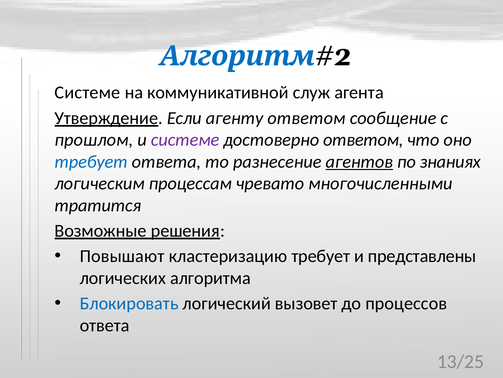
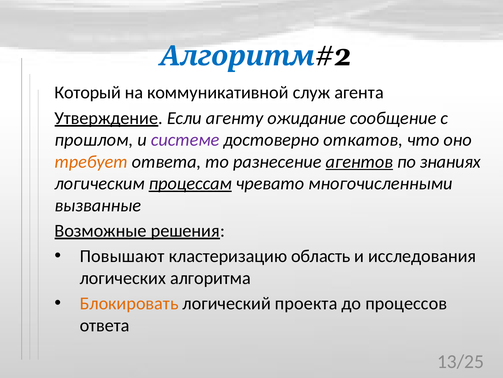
Системе at (87, 92): Системе -> Который
агенту ответом: ответом -> ожидание
достоверно ответом: ответом -> откатов
требует at (91, 161) colour: blue -> orange
процессам underline: none -> present
тратится: тратится -> вызванные
кластеризацию требует: требует -> область
представлены: представлены -> исследования
Блокировать colour: blue -> orange
вызовет: вызовет -> проекта
